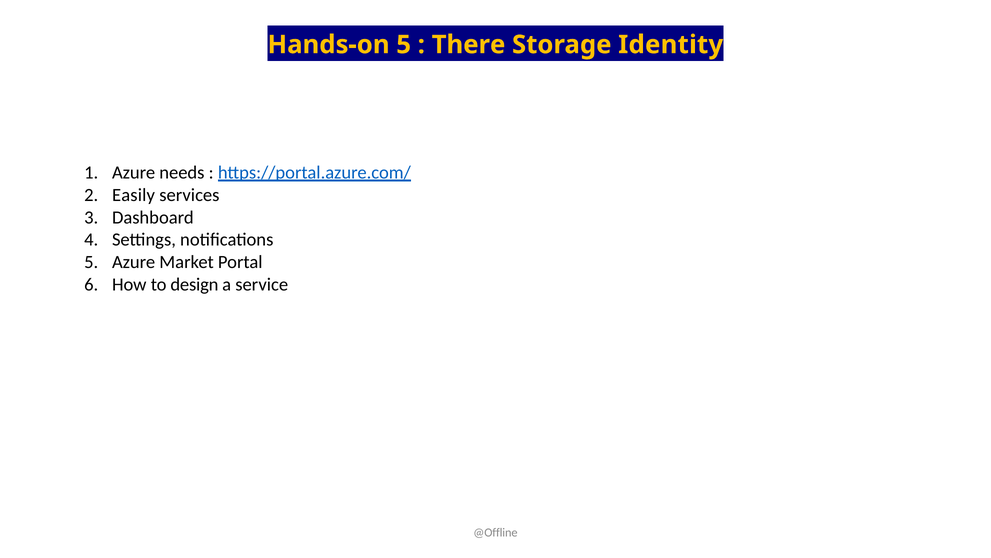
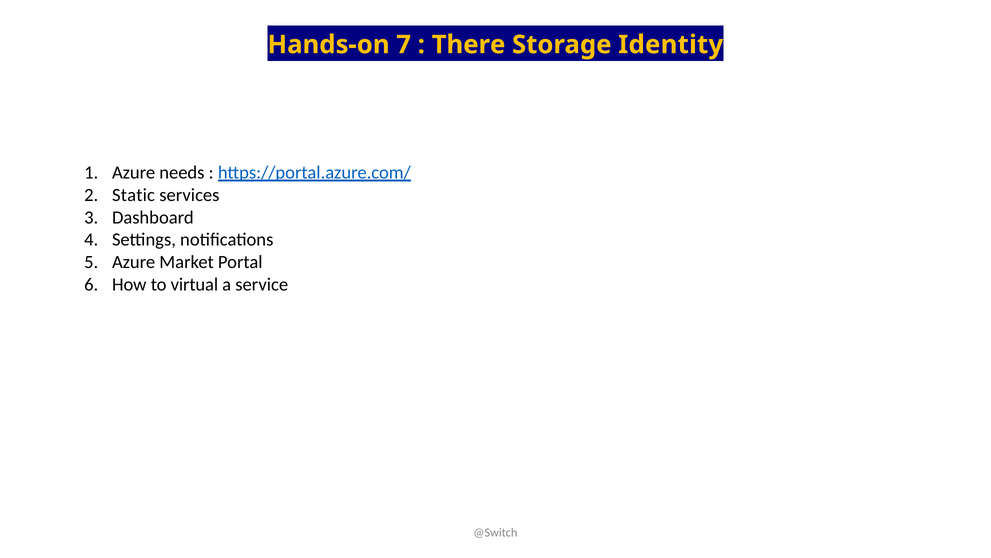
Hands-on 5: 5 -> 7
Easily: Easily -> Static
design: design -> virtual
@Offline: @Offline -> @Switch
